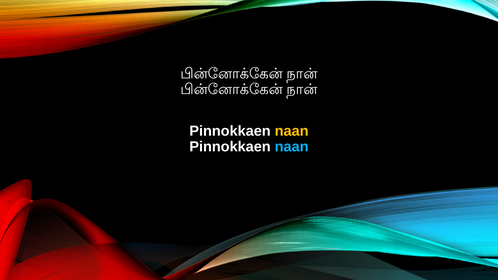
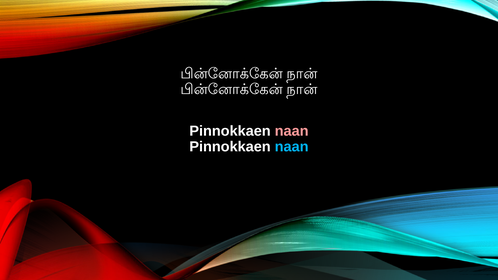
naan at (292, 131) colour: yellow -> pink
